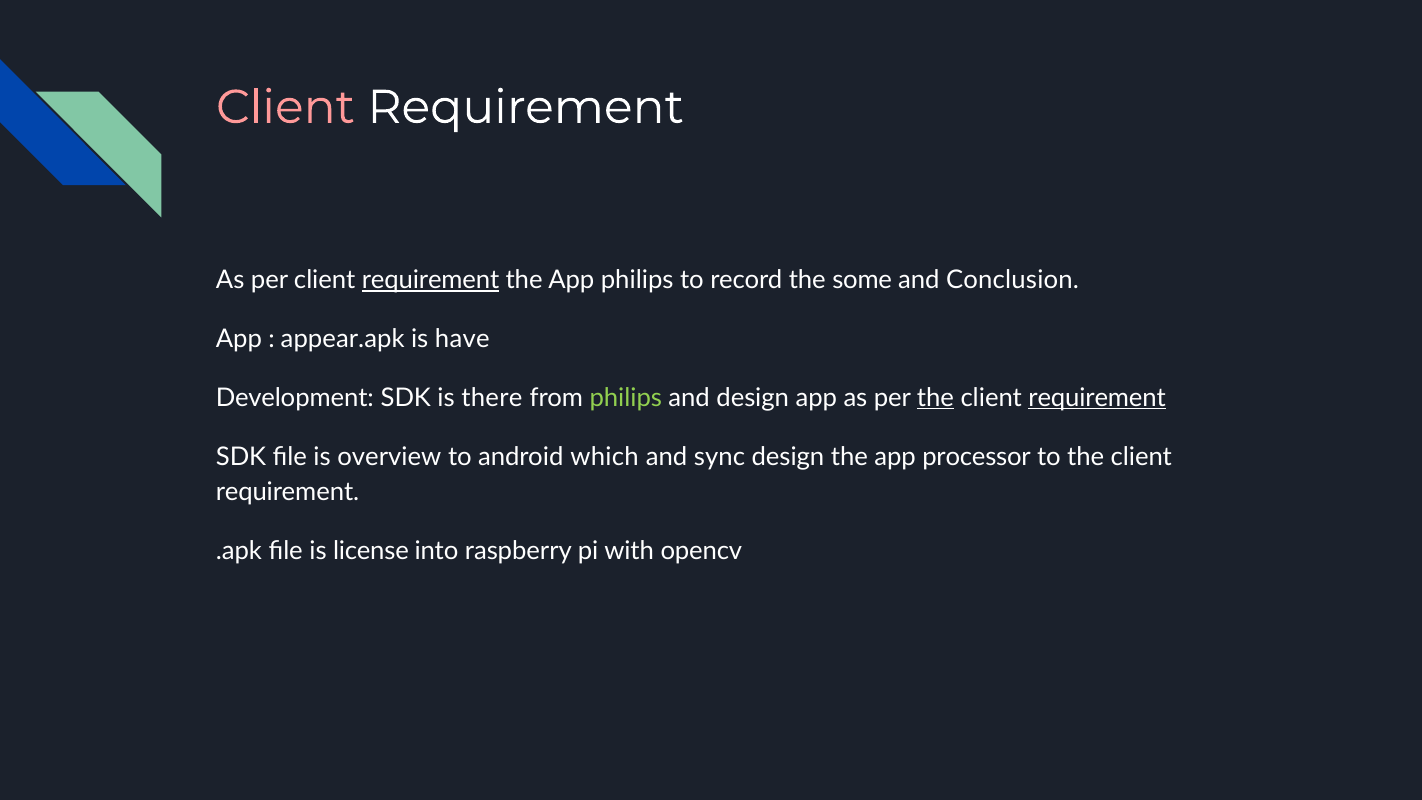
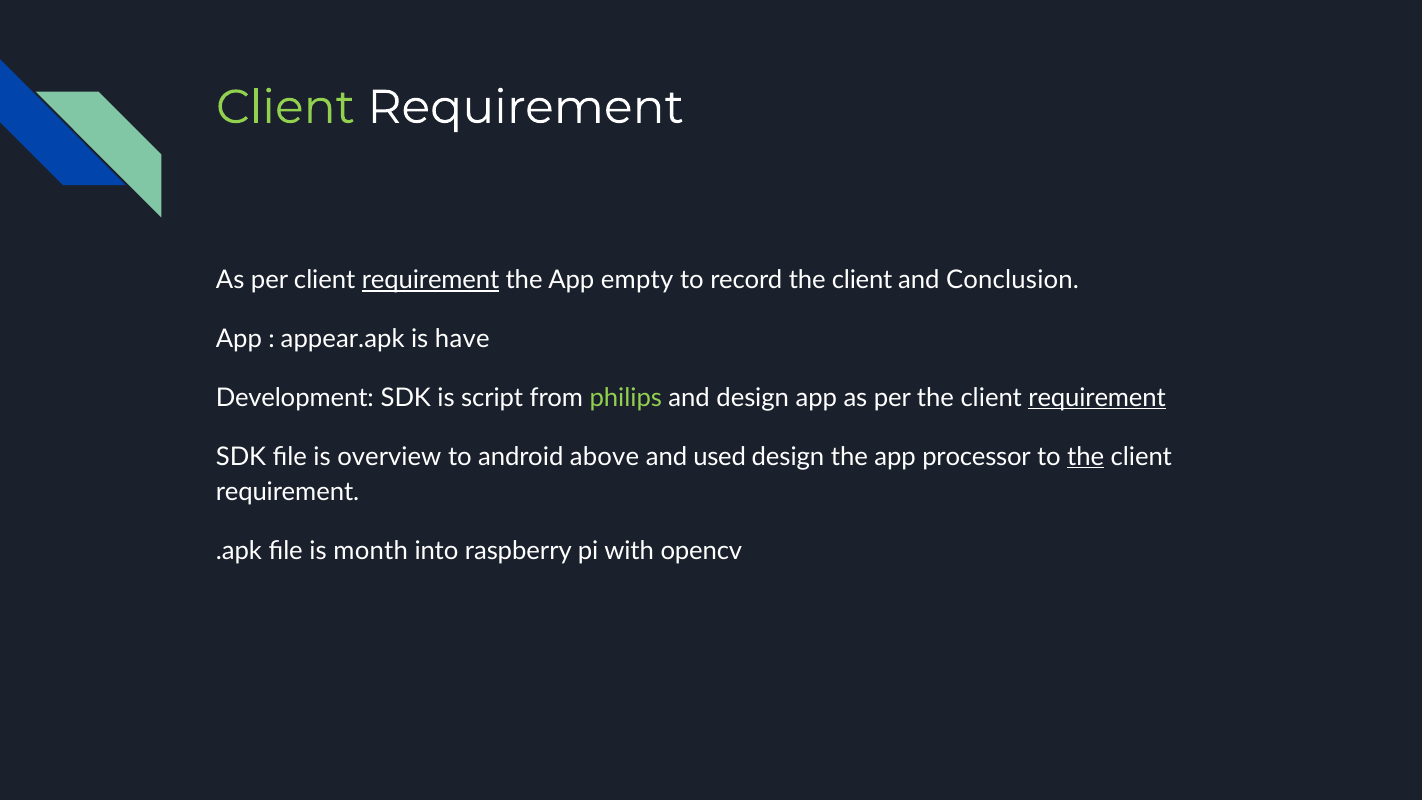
Client at (285, 107) colour: pink -> light green
App philips: philips -> empty
record the some: some -> client
there: there -> script
the at (936, 398) underline: present -> none
which: which -> above
sync: sync -> used
the at (1086, 457) underline: none -> present
license: license -> month
